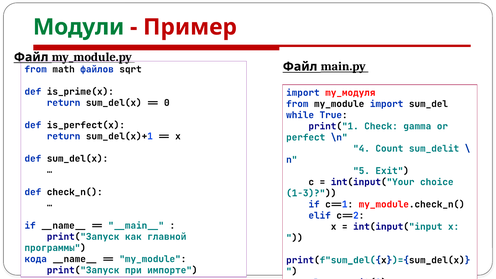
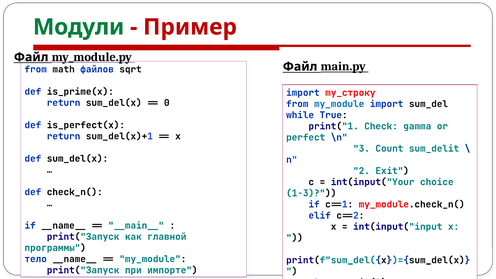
my_модуля: my_модуля -> my_строку
my_module at (339, 104) colour: black -> blue
4: 4 -> 3
5: 5 -> 2
кода: кода -> тело
